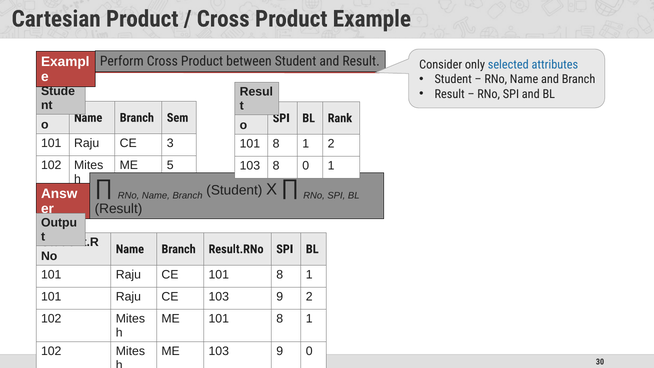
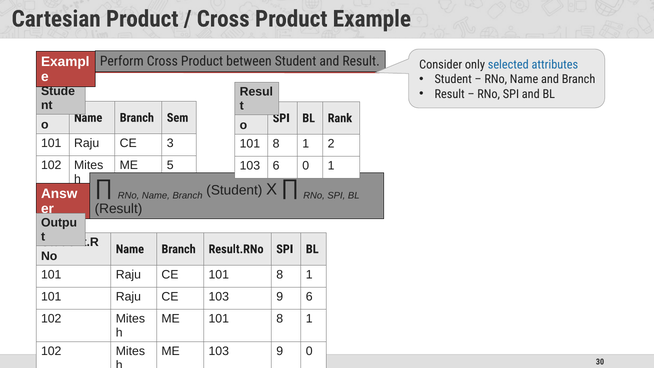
103 8: 8 -> 6
9 2: 2 -> 6
